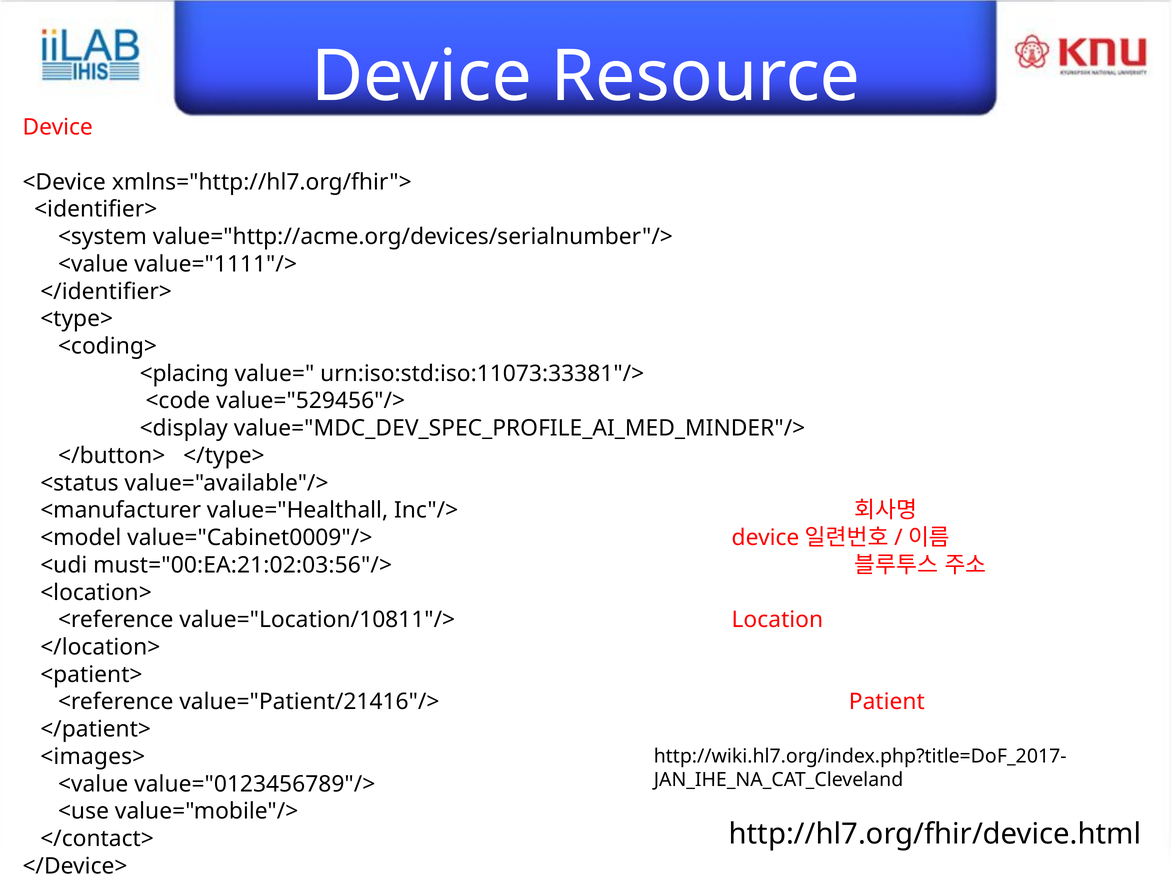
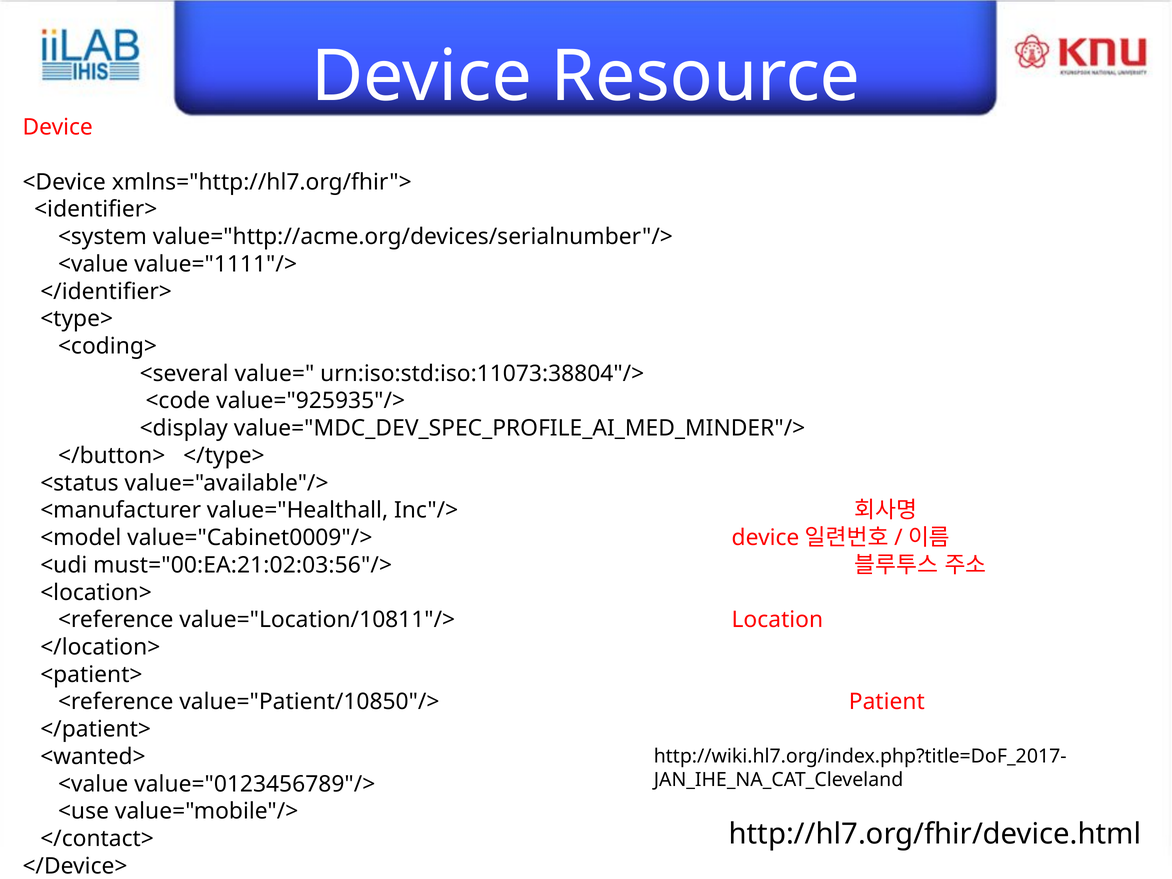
<placing: <placing -> <several
urn:iso:std:iso:11073:33381"/>: urn:iso:std:iso:11073:33381"/> -> urn:iso:std:iso:11073:38804"/>
value="529456"/>: value="529456"/> -> value="925935"/>
value="Patient/21416"/>: value="Patient/21416"/> -> value="Patient/10850"/>
<images>: <images> -> <wanted>
